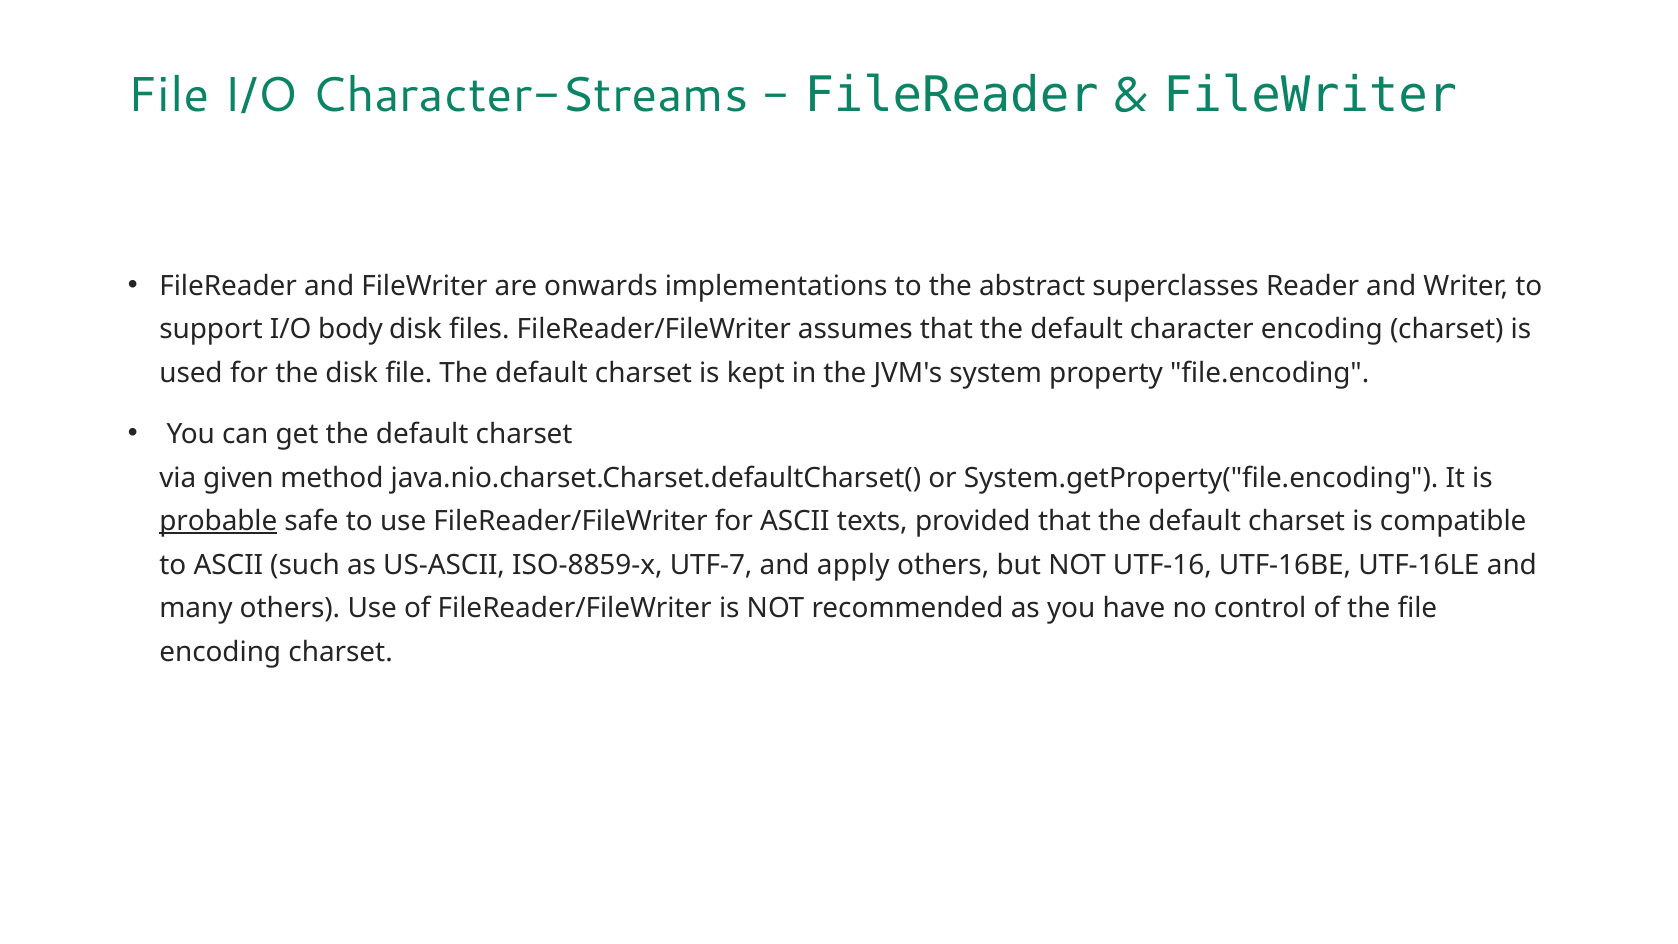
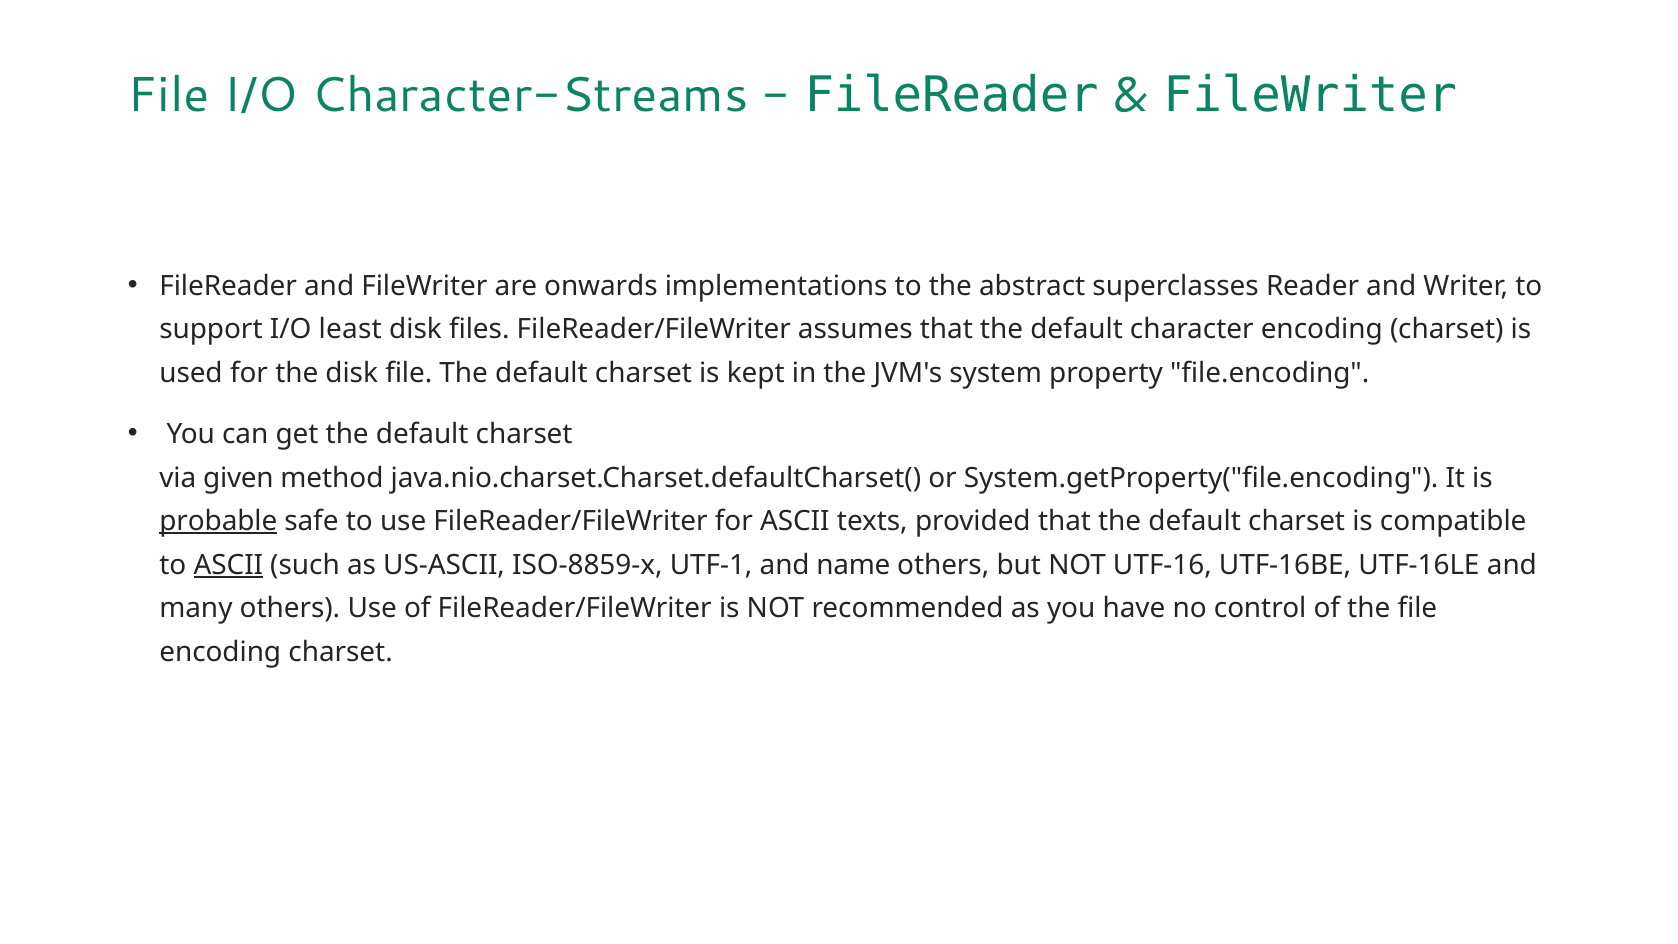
body: body -> least
ASCII at (228, 565) underline: none -> present
UTF-7: UTF-7 -> UTF-1
apply: apply -> name
